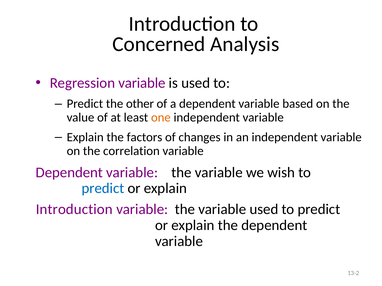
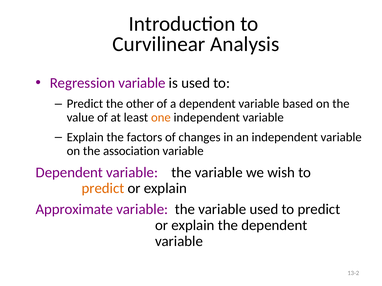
Concerned: Concerned -> Curvilinear
correlation: correlation -> association
predict at (103, 188) colour: blue -> orange
Introduction at (74, 210): Introduction -> Approximate
